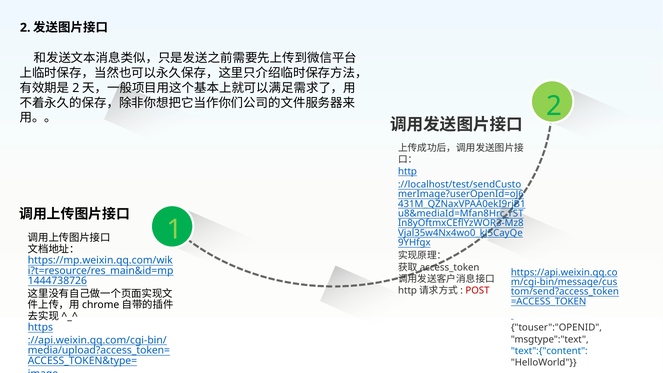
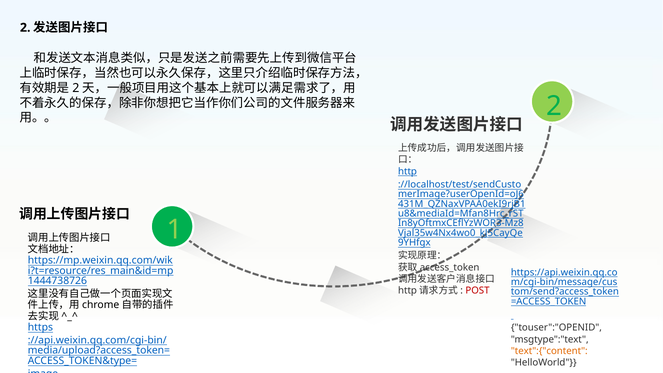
text":{"content colour: blue -> orange
